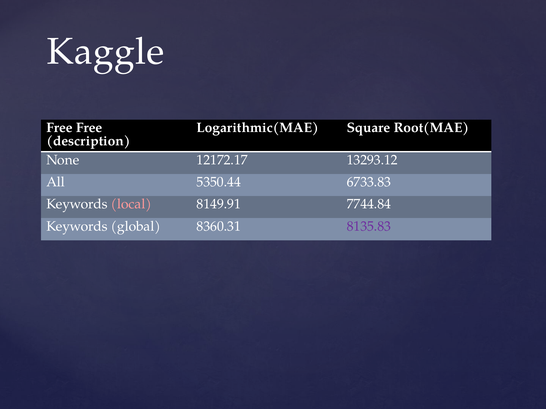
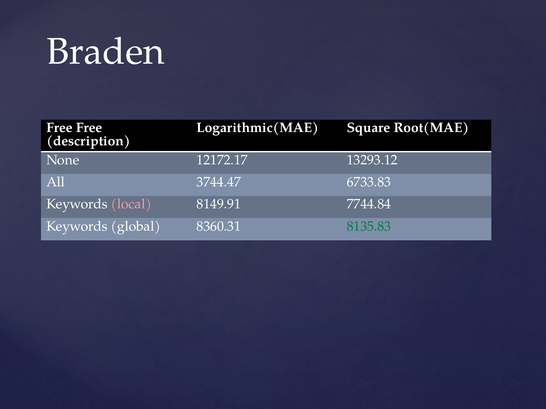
Kaggle: Kaggle -> Braden
5350.44: 5350.44 -> 3744.47
8135.83 colour: purple -> green
